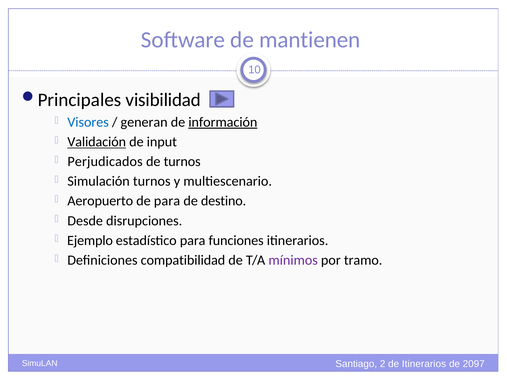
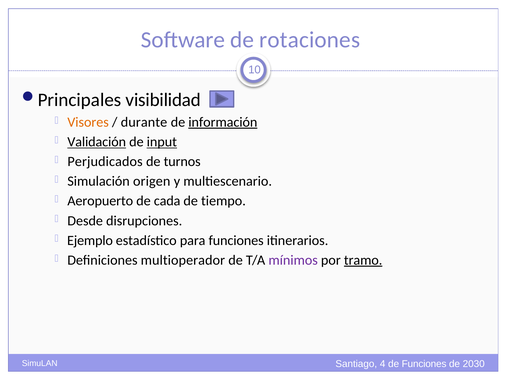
mantienen: mantienen -> rotaciones
Visores colour: blue -> orange
generan: generan -> durante
input underline: none -> present
Simulación turnos: turnos -> origen
de para: para -> cada
destino: destino -> tiempo
compatibilidad: compatibilidad -> multioperador
tramo underline: none -> present
2: 2 -> 4
de Itinerarios: Itinerarios -> Funciones
2097: 2097 -> 2030
